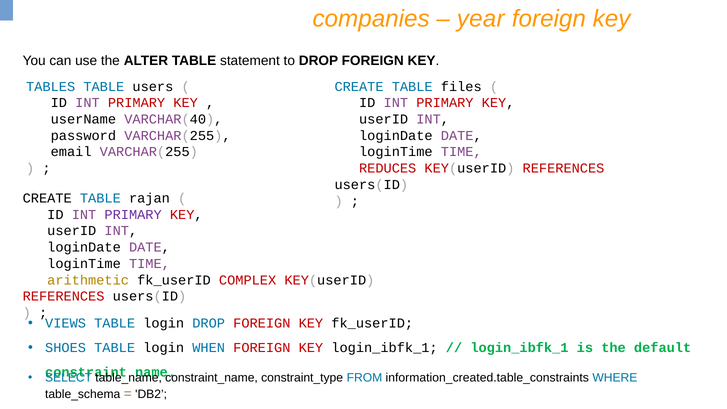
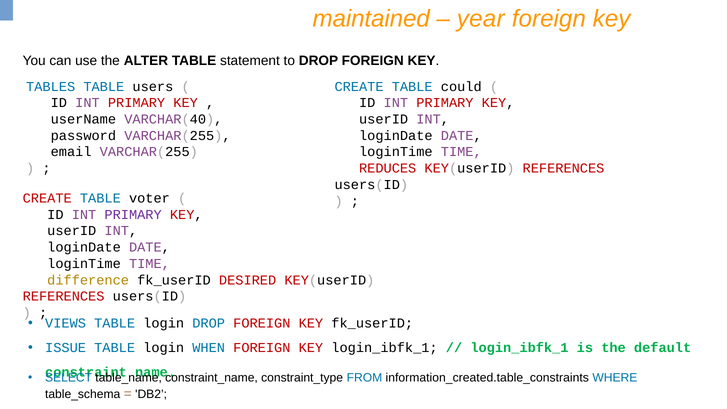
companies: companies -> maintained
files: files -> could
CREATE at (47, 198) colour: black -> red
rajan: rajan -> voter
arithmetic: arithmetic -> difference
COMPLEX: COMPLEX -> DESIRED
SHOES: SHOES -> ISSUE
